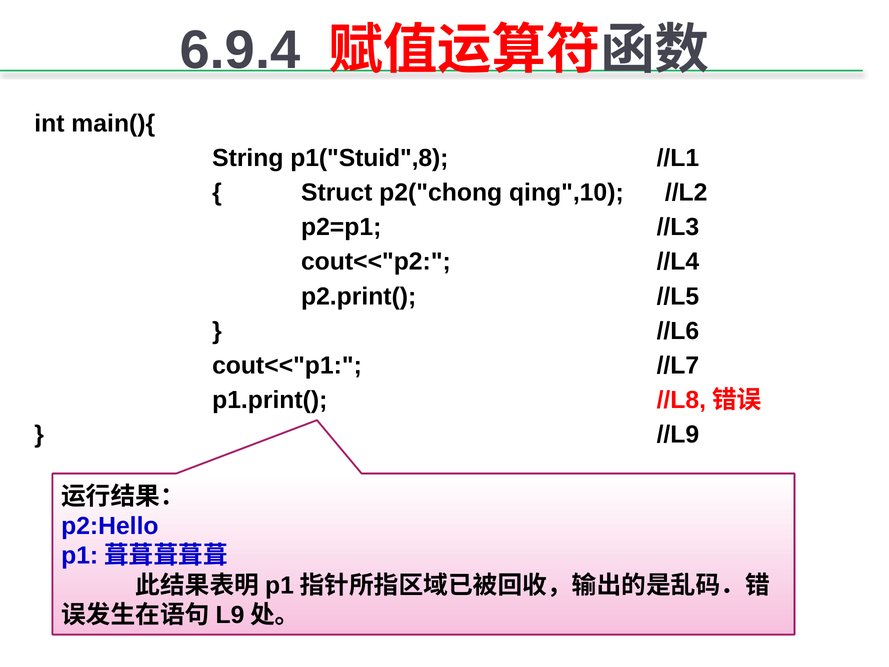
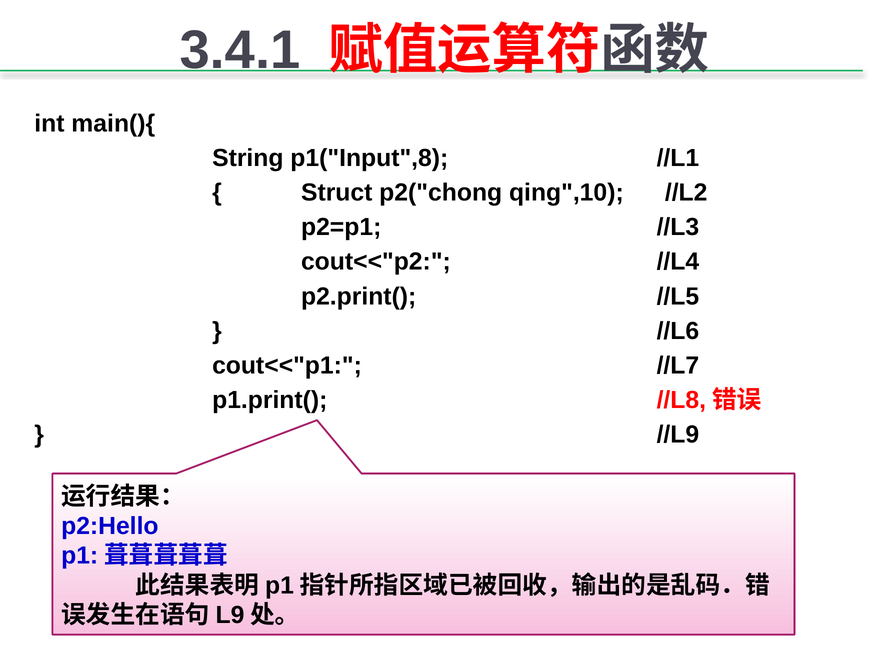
6.9.4: 6.9.4 -> 3.4.1
p1("Stuid",8: p1("Stuid",8 -> p1("Input",8
